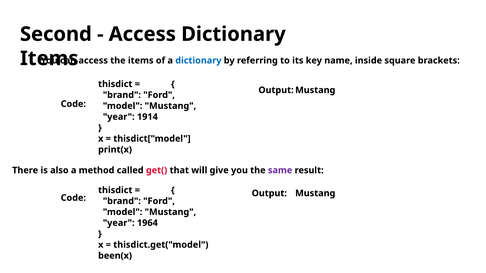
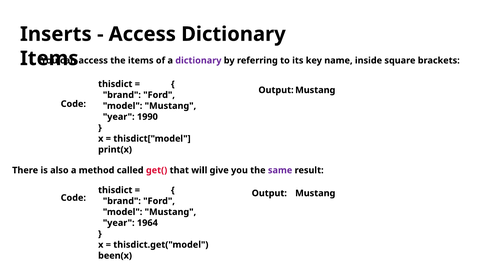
Second: Second -> Inserts
dictionary at (198, 61) colour: blue -> purple
1914: 1914 -> 1990
